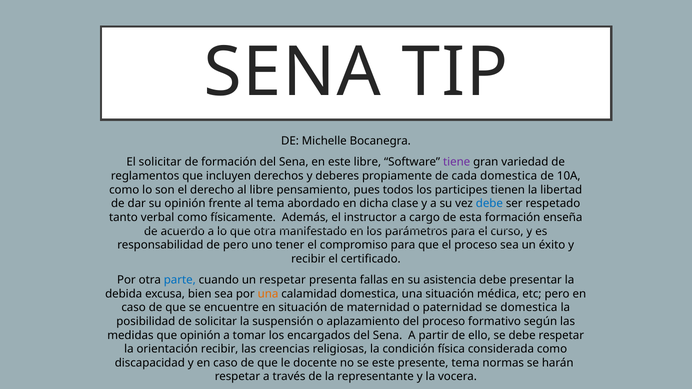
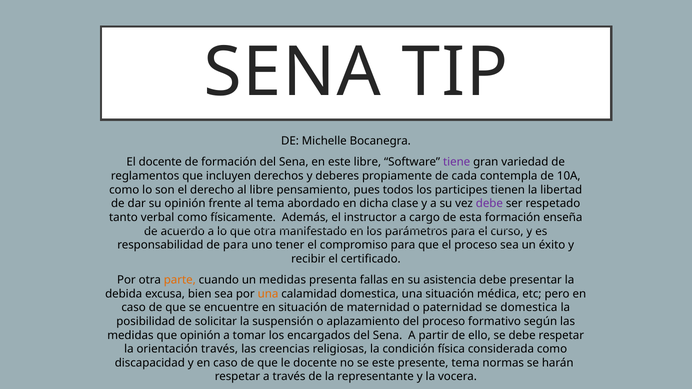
El solicitar: solicitar -> docente
cada domestica: domestica -> contempla
debe at (489, 204) colour: blue -> purple
de pero: pero -> para
parte colour: blue -> orange
un respetar: respetar -> medidas
orientación recibir: recibir -> través
